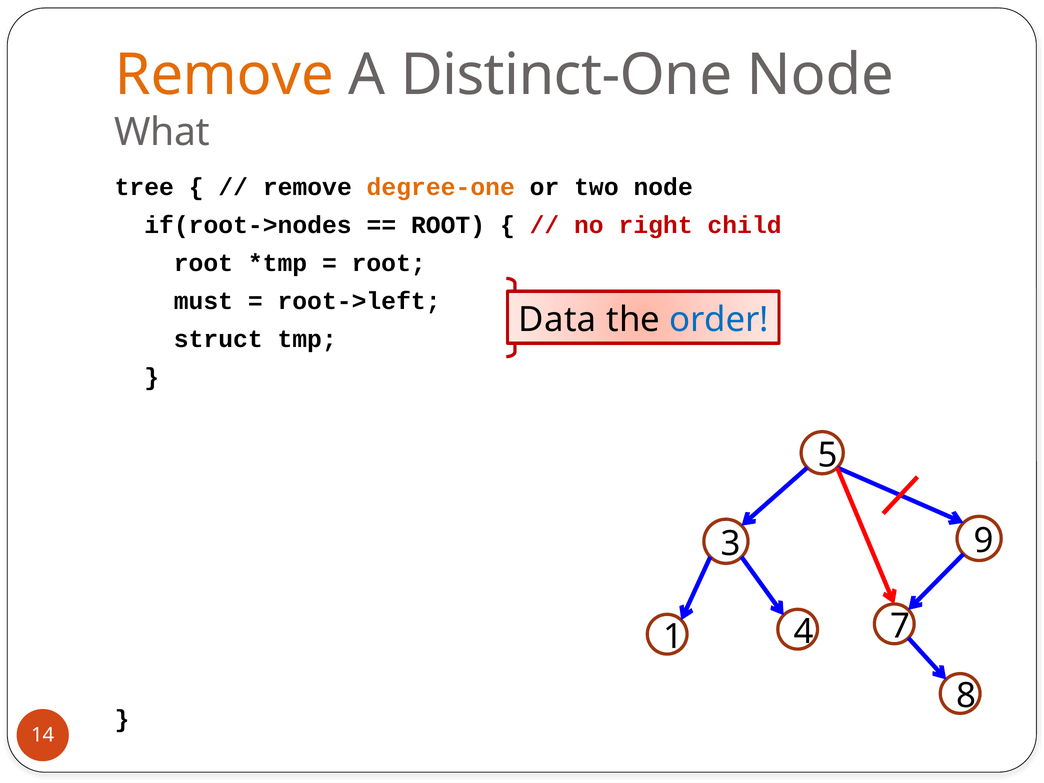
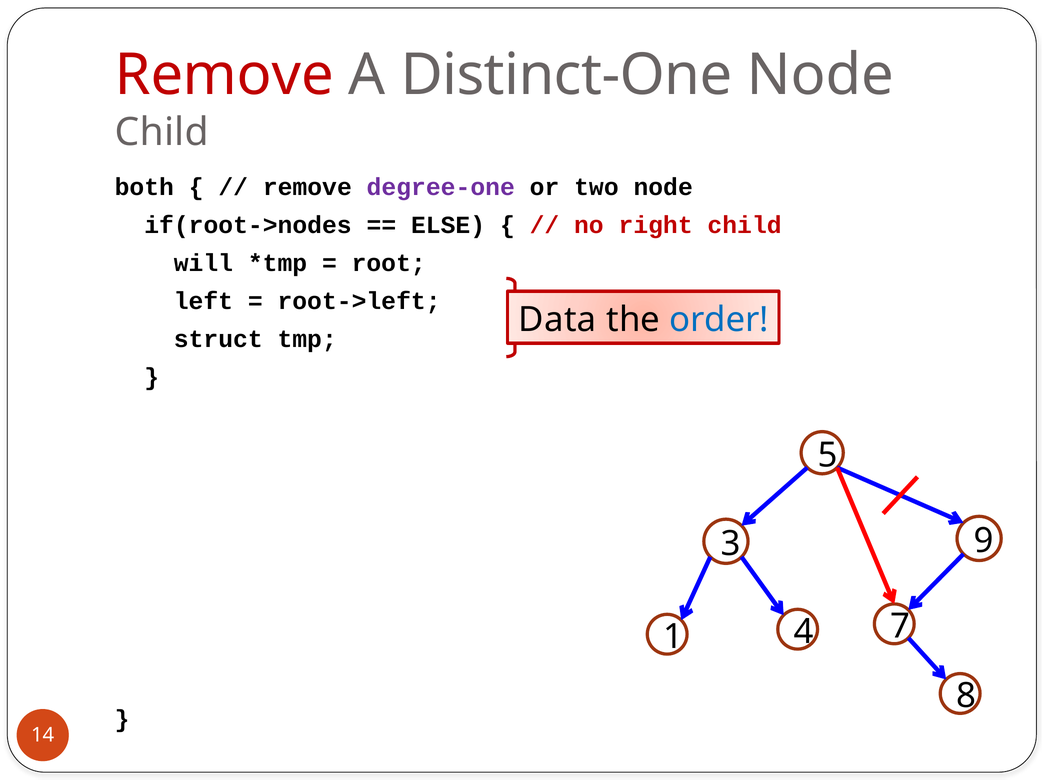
Remove at (224, 75) colour: orange -> red
What at (162, 132): What -> Child
tree: tree -> both
degree-one colour: orange -> purple
ROOT at (448, 225): ROOT -> ELSE
root at (203, 263): root -> will
must: must -> left
